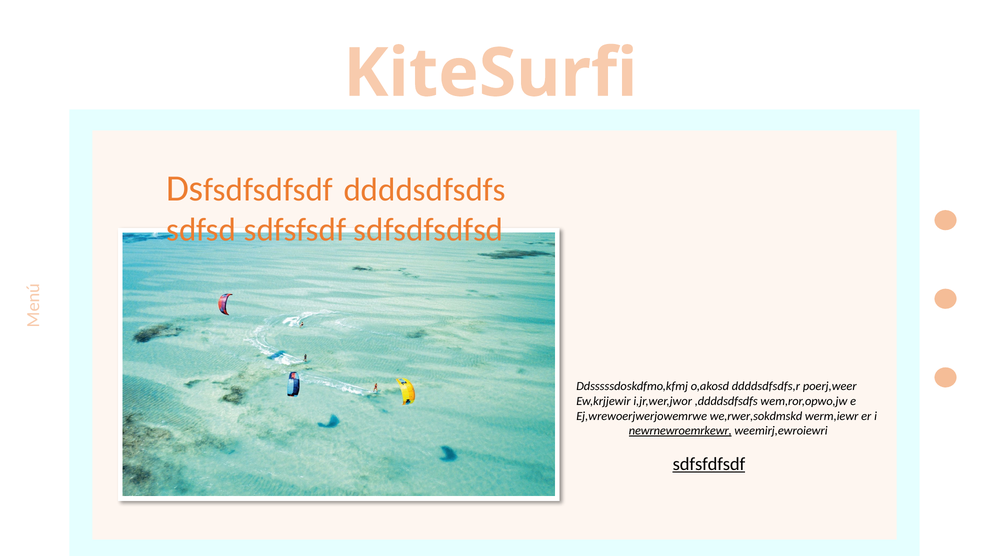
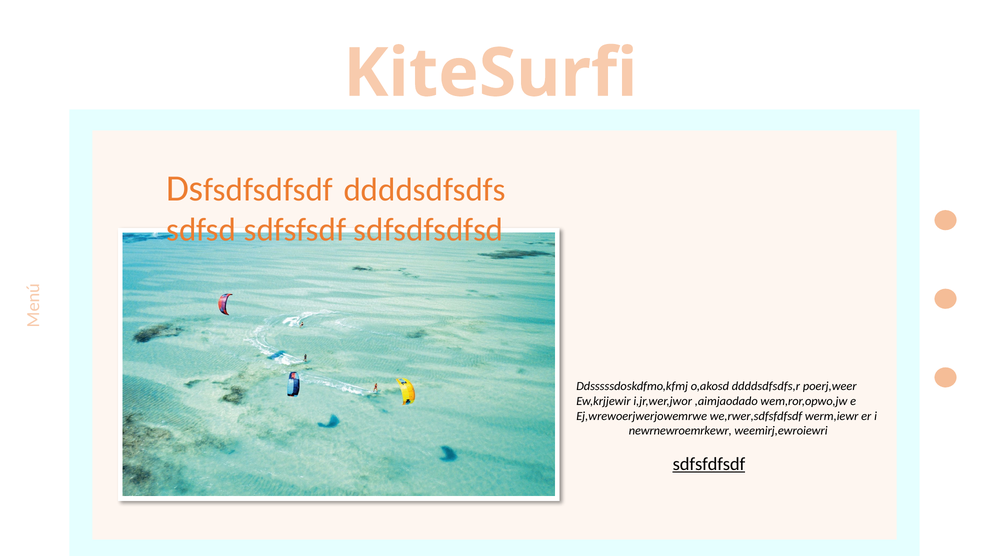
,ddddsdfsdfs: ,ddddsdfsdfs -> ,aimjaodado
we,rwer,sokdmskd: we,rwer,sokdmskd -> we,rwer,sdfsfdfsdf
newrnewroemrkewr underline: present -> none
